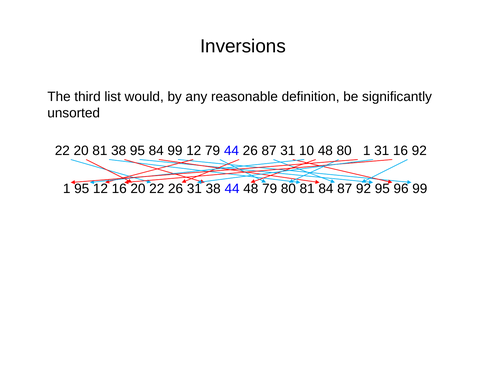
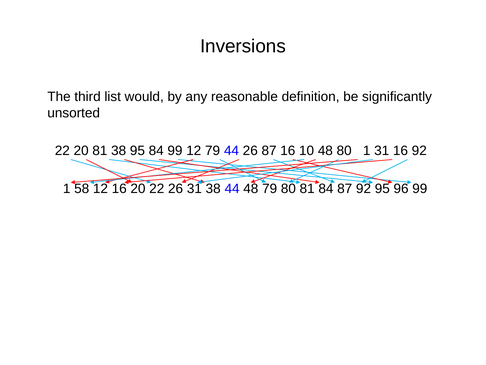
87 31: 31 -> 16
1 95: 95 -> 58
